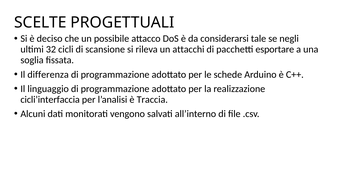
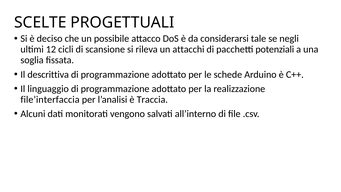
32: 32 -> 12
esportare: esportare -> potenziali
differenza: differenza -> descrittiva
cicli’interfaccia: cicli’interfaccia -> file’interfaccia
